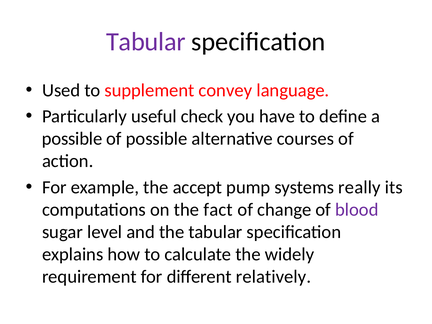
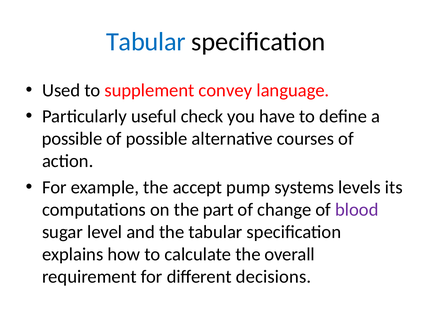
Tabular at (146, 42) colour: purple -> blue
really: really -> levels
fact: fact -> part
widely: widely -> overall
relatively: relatively -> decisions
